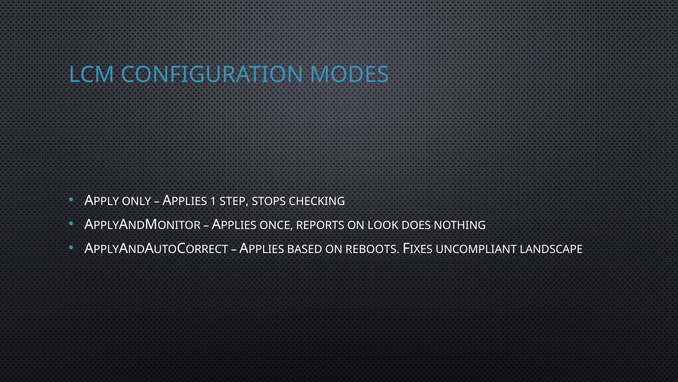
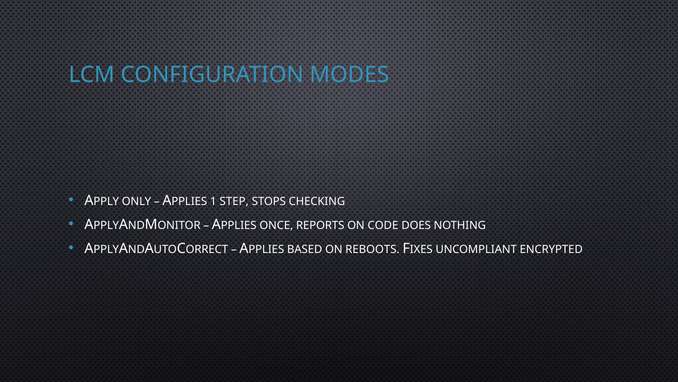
LOOK: LOOK -> CODE
LANDSCAPE: LANDSCAPE -> ENCRYPTED
